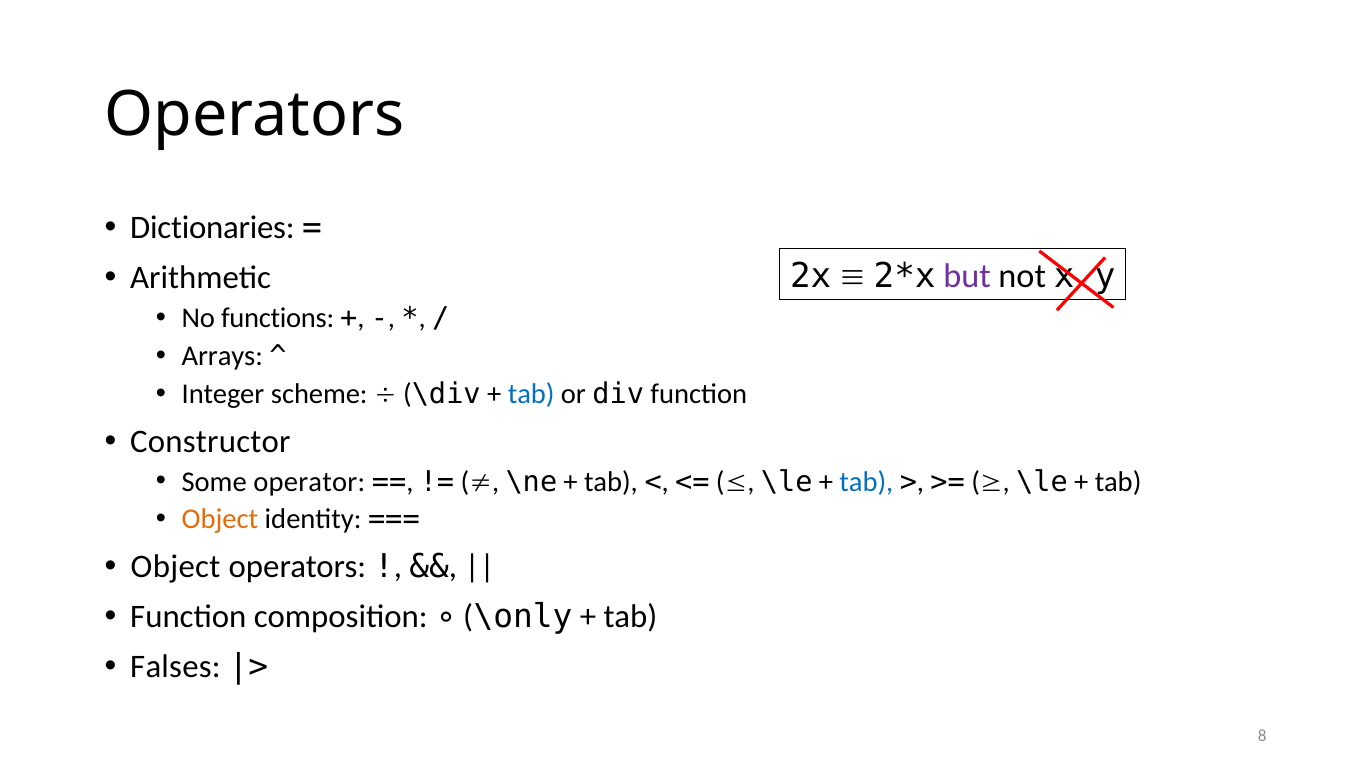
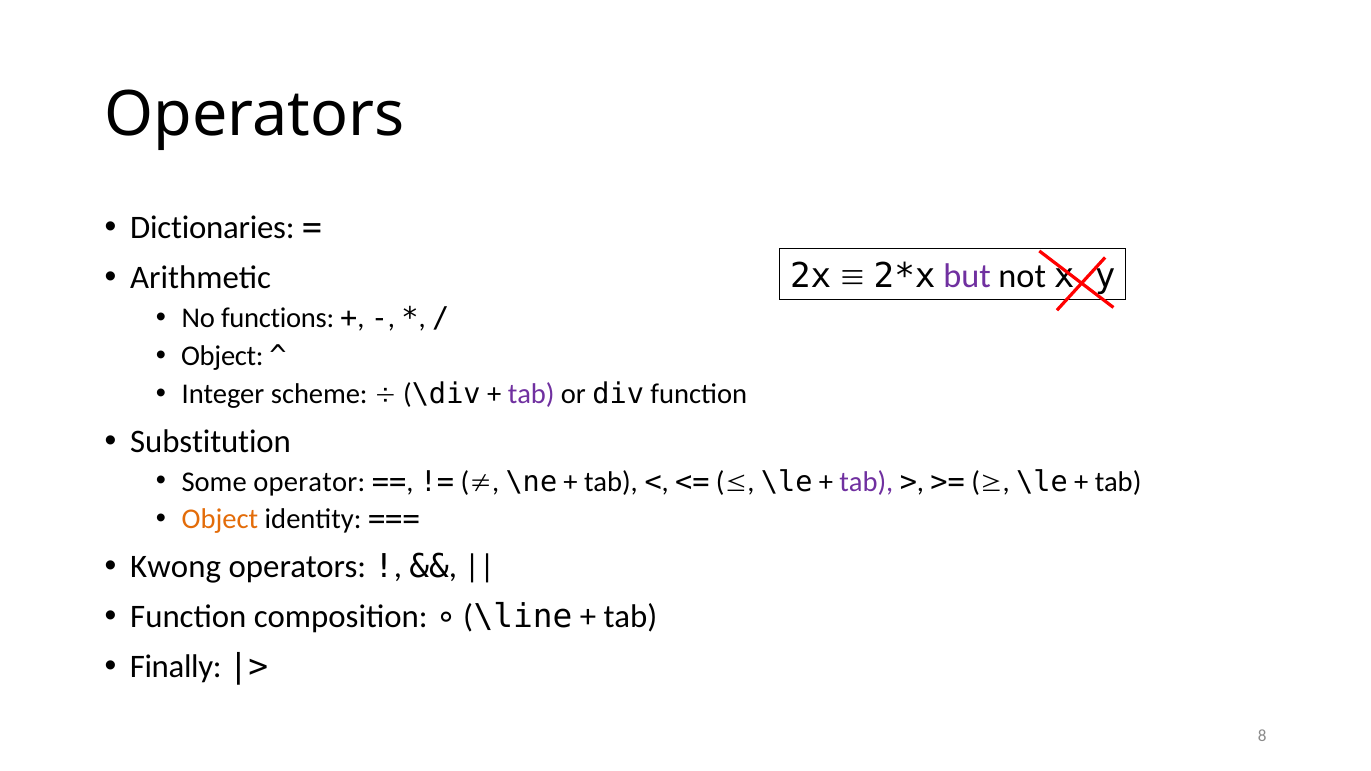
Arrays at (222, 356): Arrays -> Object
tab at (531, 394) colour: blue -> purple
Constructor: Constructor -> Substitution
tab at (866, 482) colour: blue -> purple
Object at (176, 567): Object -> Kwong
\only: \only -> \line
Falses: Falses -> Finally
